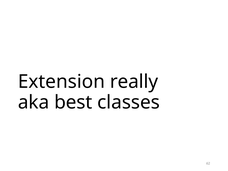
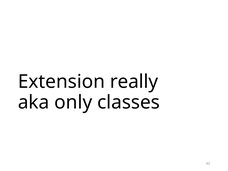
best: best -> only
